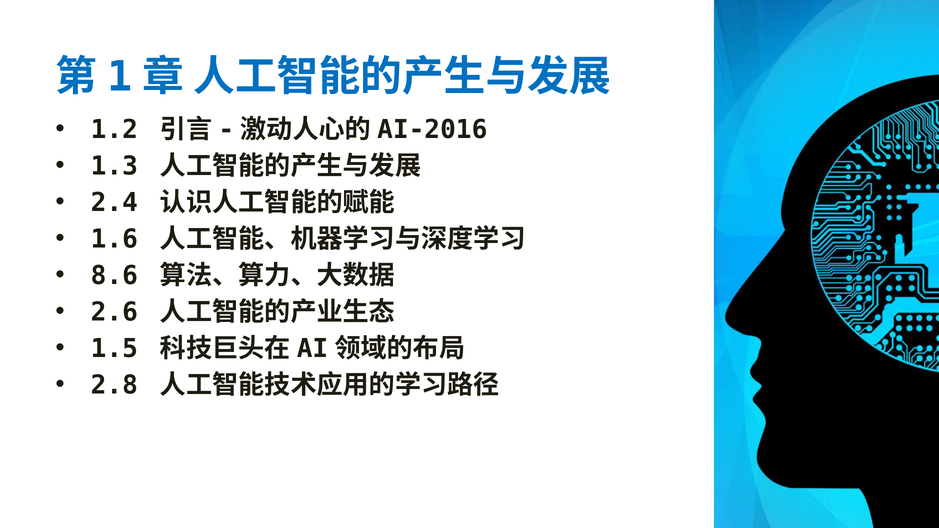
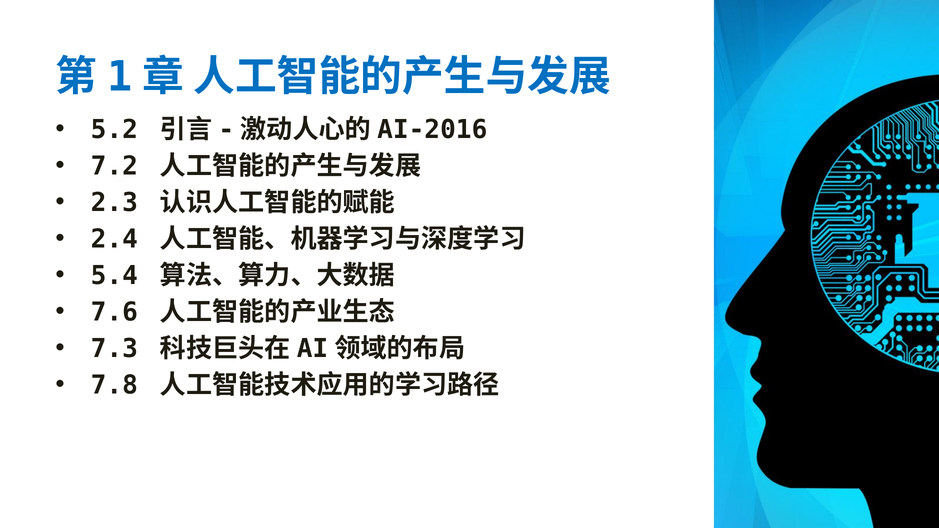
1.2: 1.2 -> 5.2
1.3: 1.3 -> 7.2
2.4: 2.4 -> 2.3
1.6: 1.6 -> 2.4
8.6: 8.6 -> 5.4
2.6: 2.6 -> 7.6
1.5: 1.5 -> 7.3
2.8: 2.8 -> 7.8
